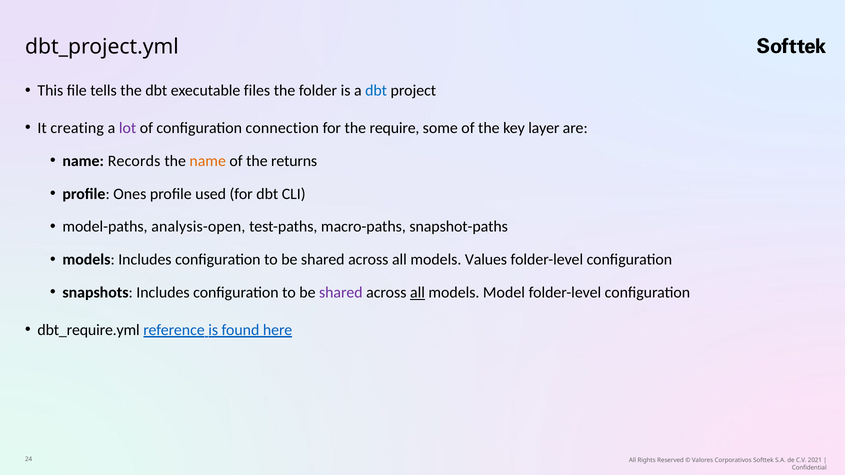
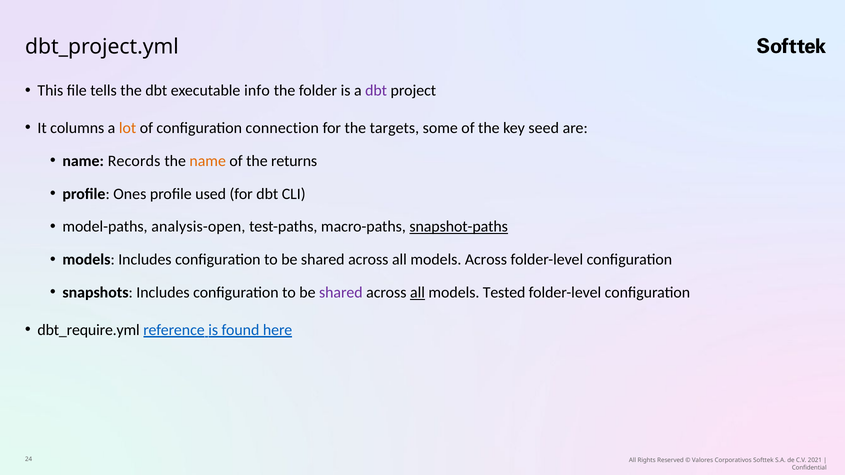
files: files -> info
dbt at (376, 91) colour: blue -> purple
creating: creating -> columns
lot colour: purple -> orange
require: require -> targets
layer: layer -> seed
snapshot-paths underline: none -> present
models Values: Values -> Across
Model: Model -> Tested
